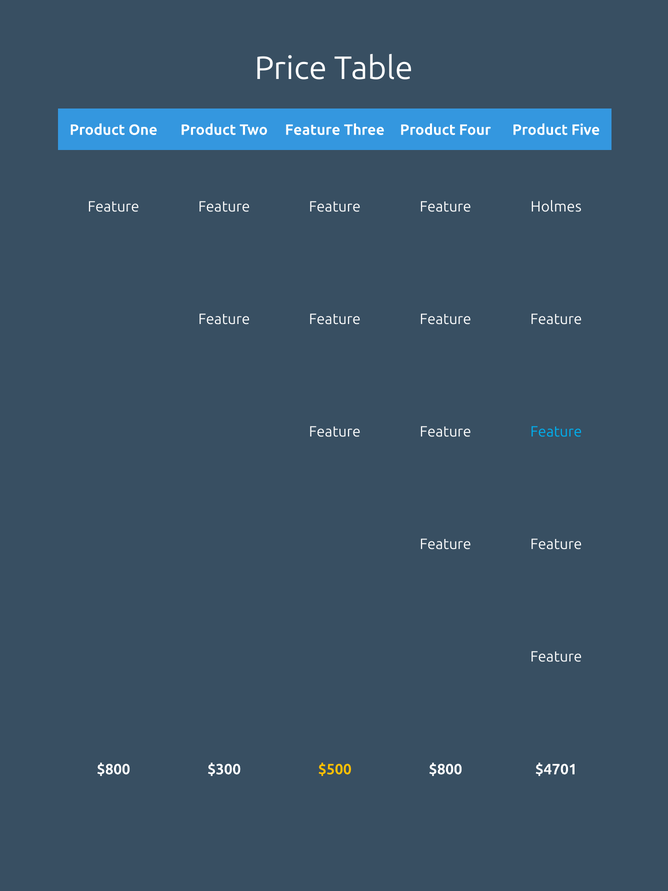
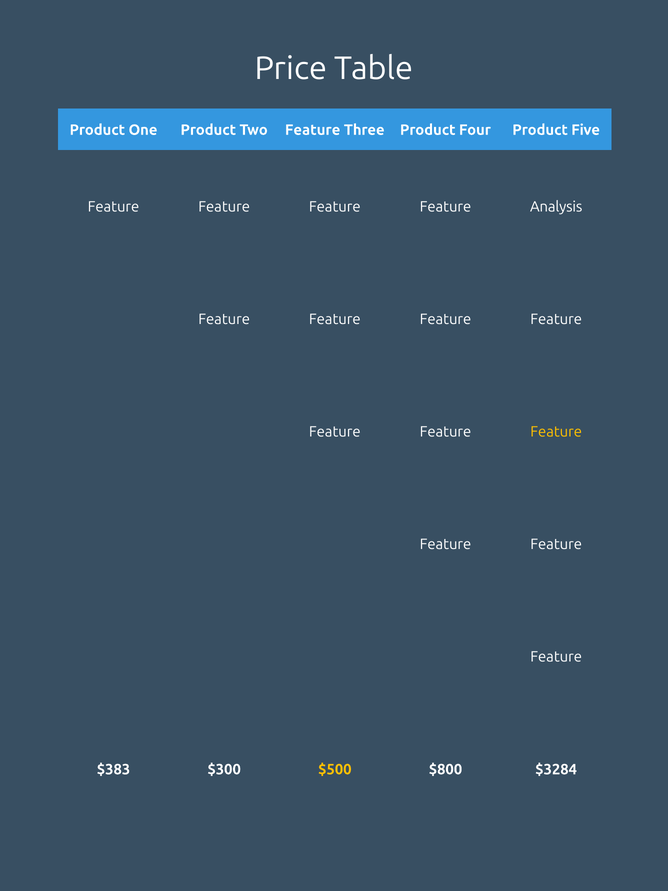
Holmes: Holmes -> Analysis
Feature at (556, 432) colour: light blue -> yellow
$800 at (113, 769): $800 -> $383
$4701: $4701 -> $3284
